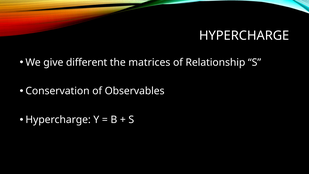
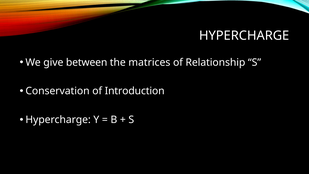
different: different -> between
Observables: Observables -> Introduction
